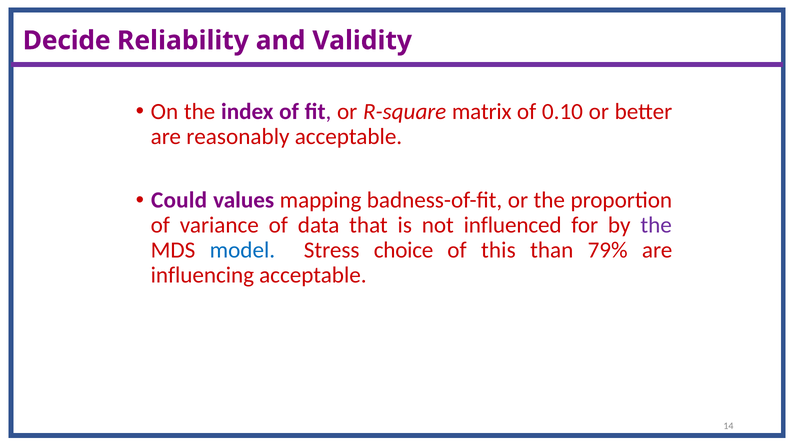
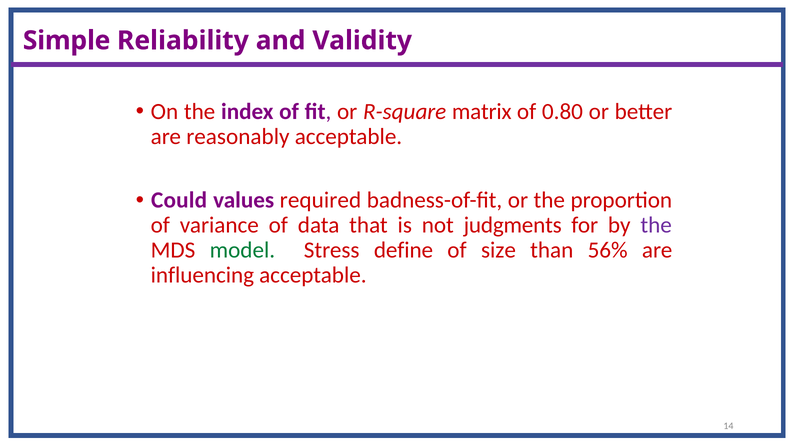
Decide: Decide -> Simple
0.10: 0.10 -> 0.80
mapping: mapping -> required
influenced: influenced -> judgments
model colour: blue -> green
choice: choice -> define
this: this -> size
79%: 79% -> 56%
